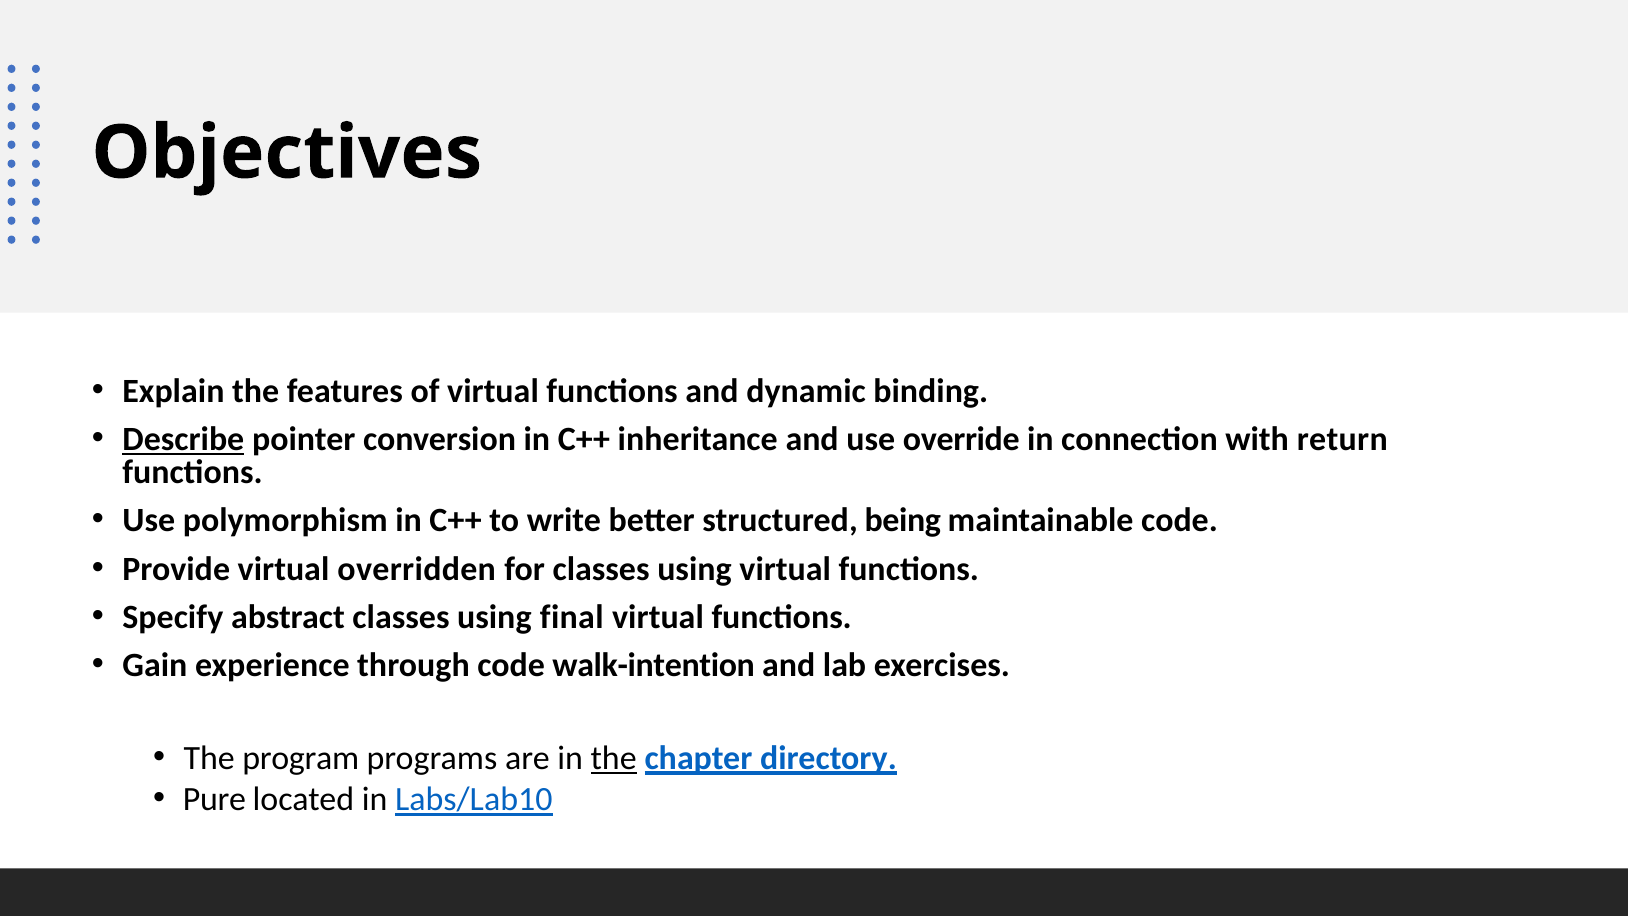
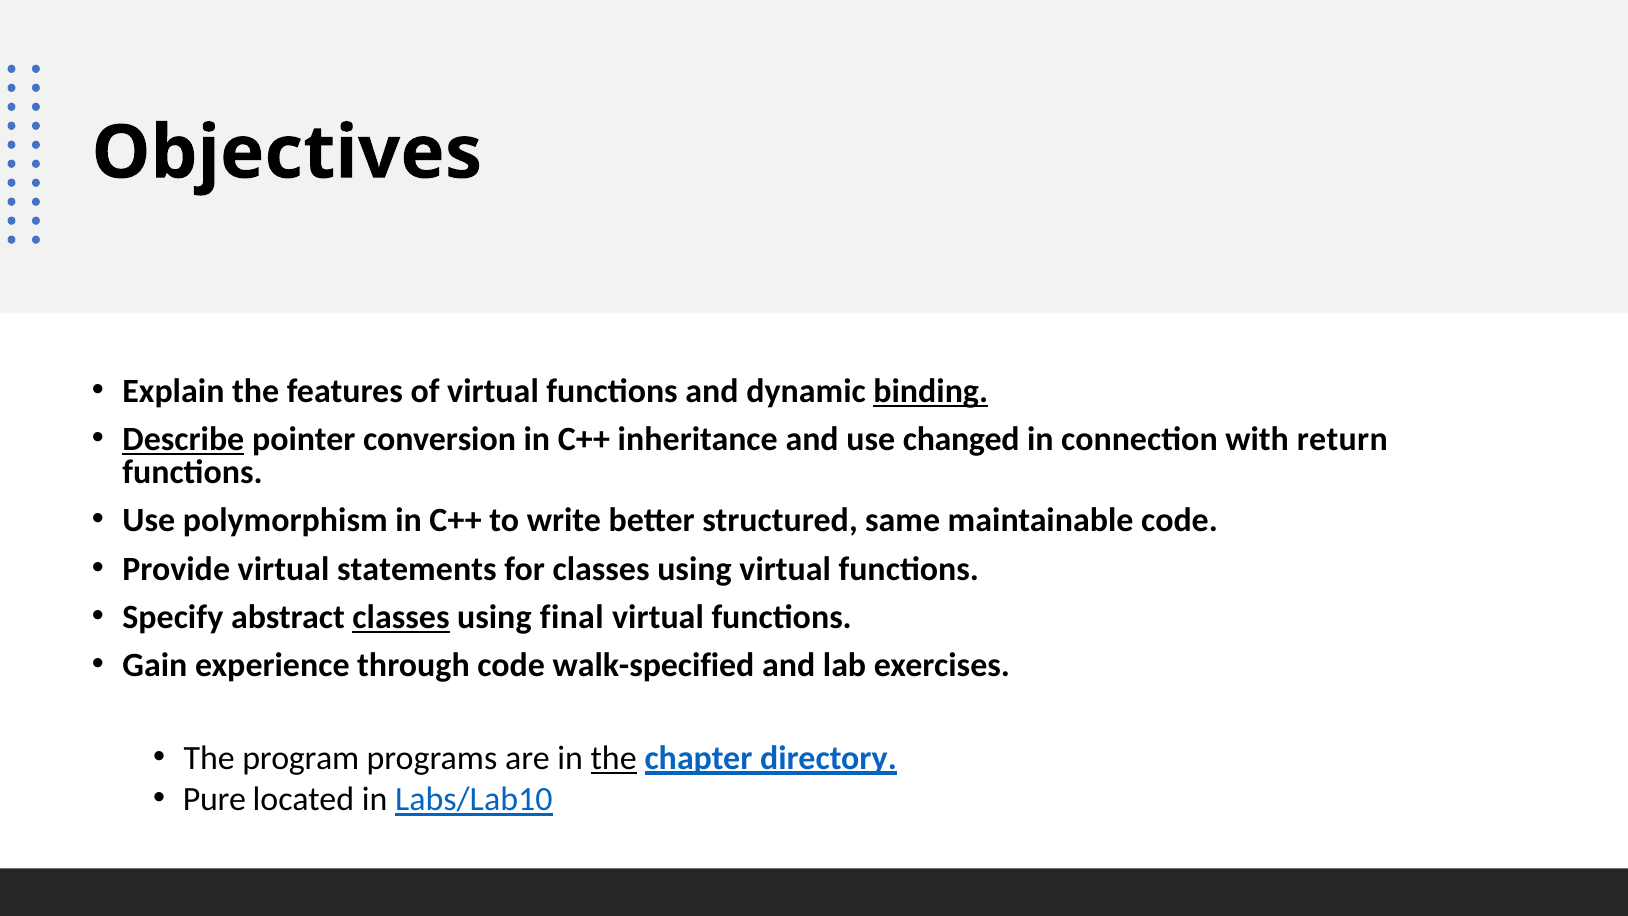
binding underline: none -> present
override: override -> changed
being: being -> same
overridden: overridden -> statements
classes at (401, 617) underline: none -> present
walk-intention: walk-intention -> walk-specified
